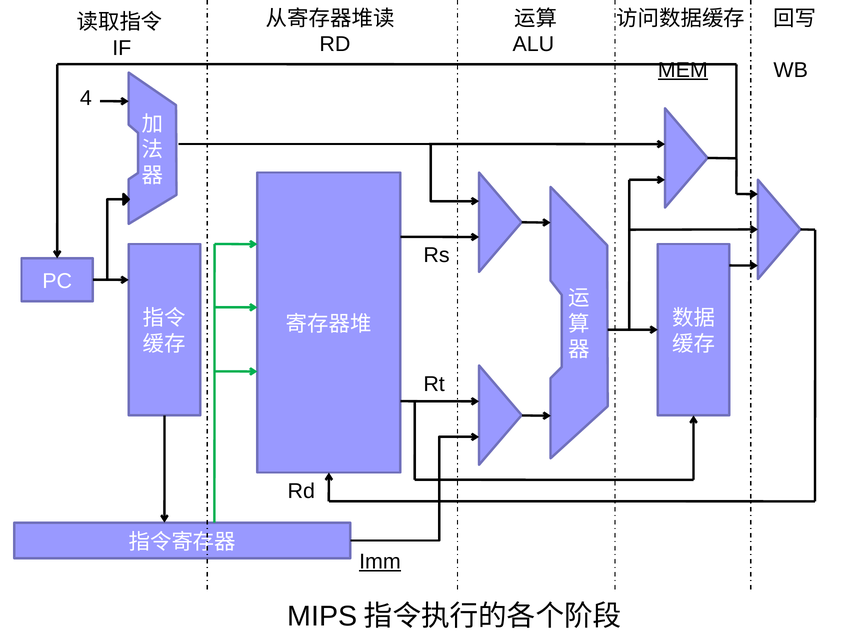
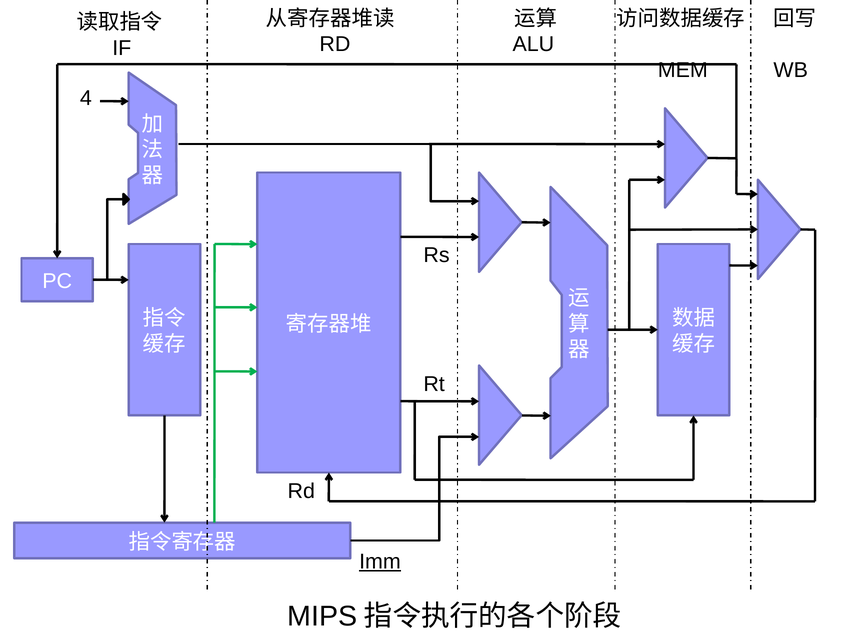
MEM underline: present -> none
